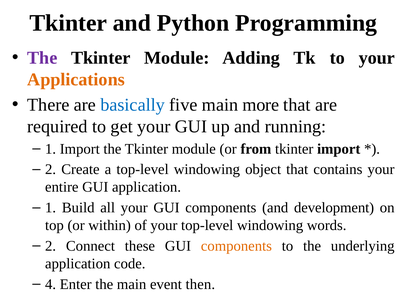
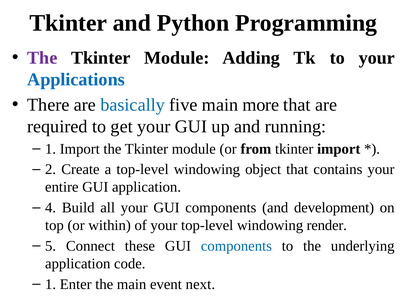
Applications colour: orange -> blue
1 at (51, 208): 1 -> 4
words: words -> render
2 at (51, 246): 2 -> 5
components at (236, 246) colour: orange -> blue
4 at (51, 284): 4 -> 1
then: then -> next
